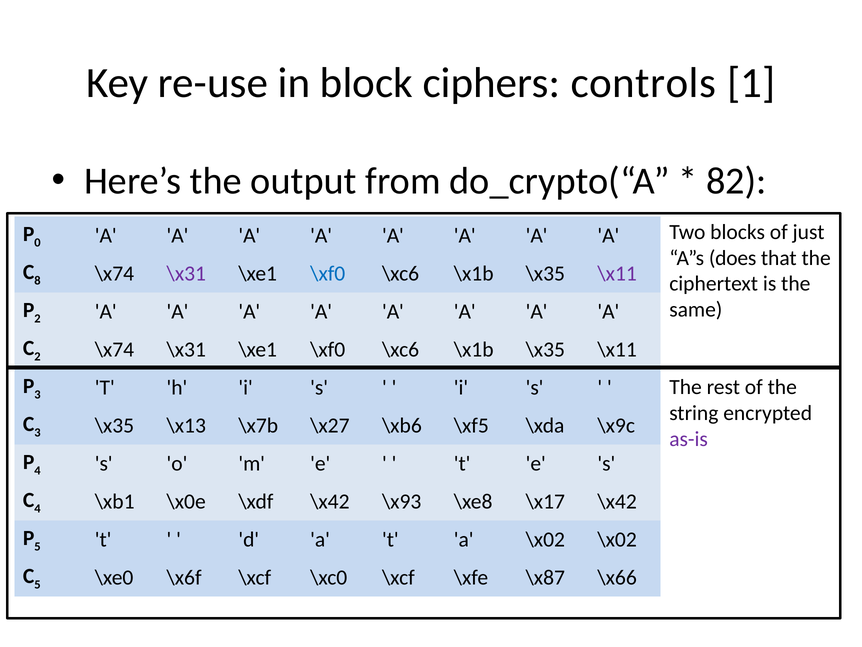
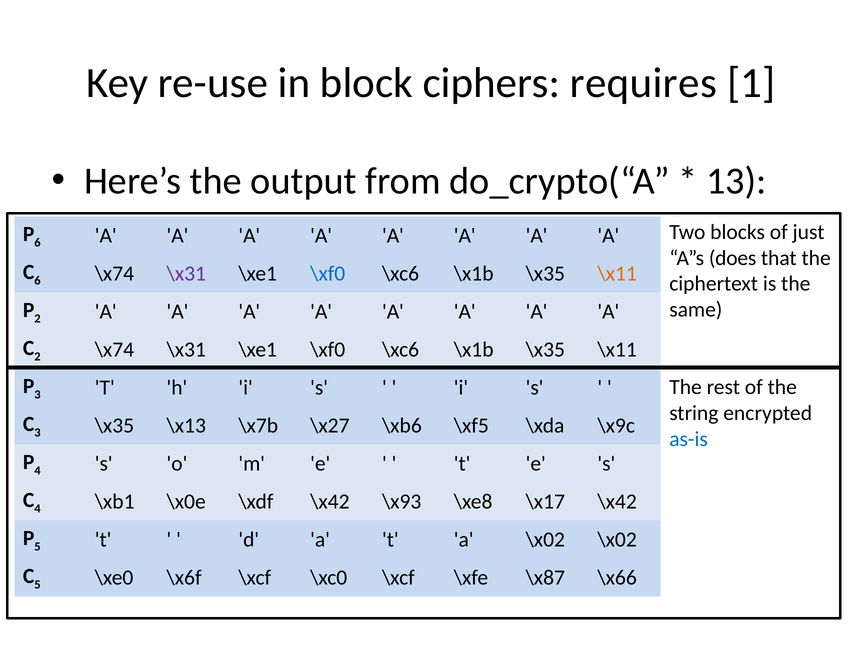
controls: controls -> requires
82: 82 -> 13
0 at (37, 242): 0 -> 6
8 at (37, 280): 8 -> 6
\x11 at (617, 274) colour: purple -> orange
as-is colour: purple -> blue
